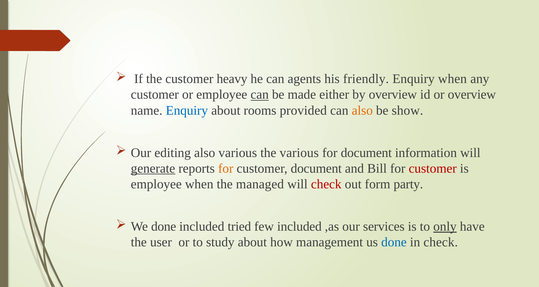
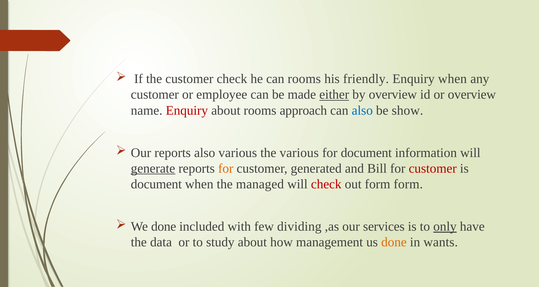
customer heavy: heavy -> check
can agents: agents -> rooms
can at (260, 95) underline: present -> none
either underline: none -> present
Enquiry at (187, 110) colour: blue -> red
provided: provided -> approach
also at (362, 110) colour: orange -> blue
Our editing: editing -> reports
customer document: document -> generated
employee at (156, 184): employee -> document
form party: party -> form
tried: tried -> with
few included: included -> dividing
user: user -> data
done at (394, 242) colour: blue -> orange
in check: check -> wants
